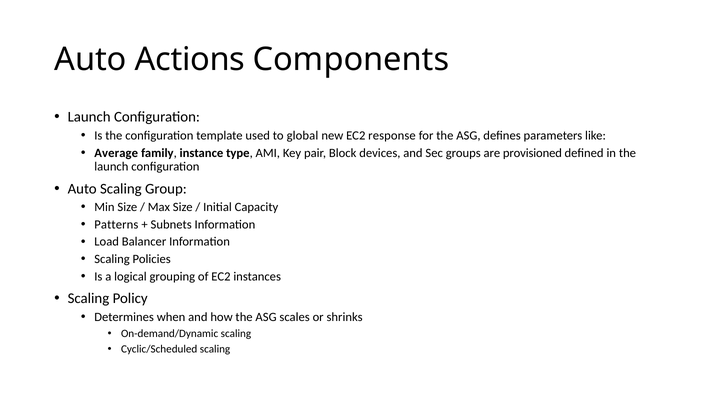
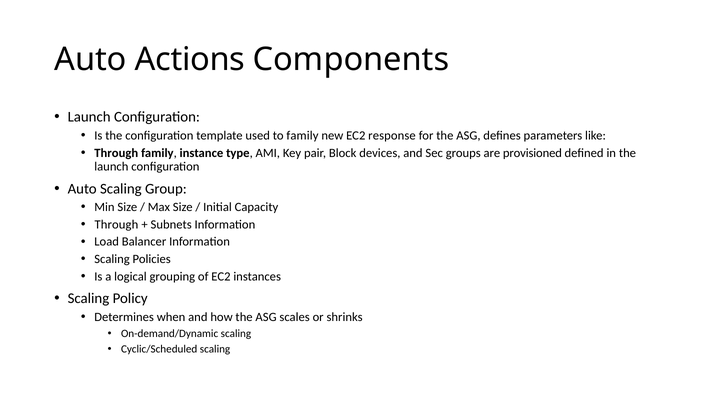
to global: global -> family
Average at (116, 153): Average -> Through
Patterns at (116, 225): Patterns -> Through
